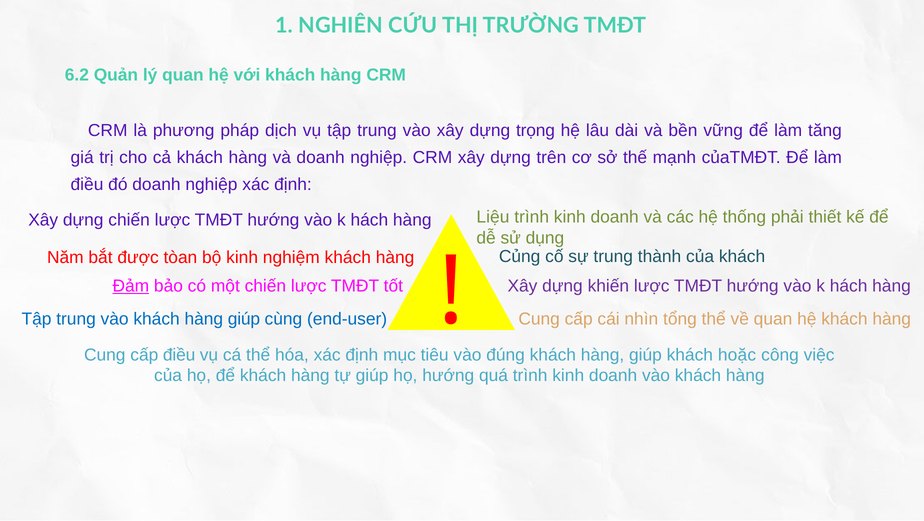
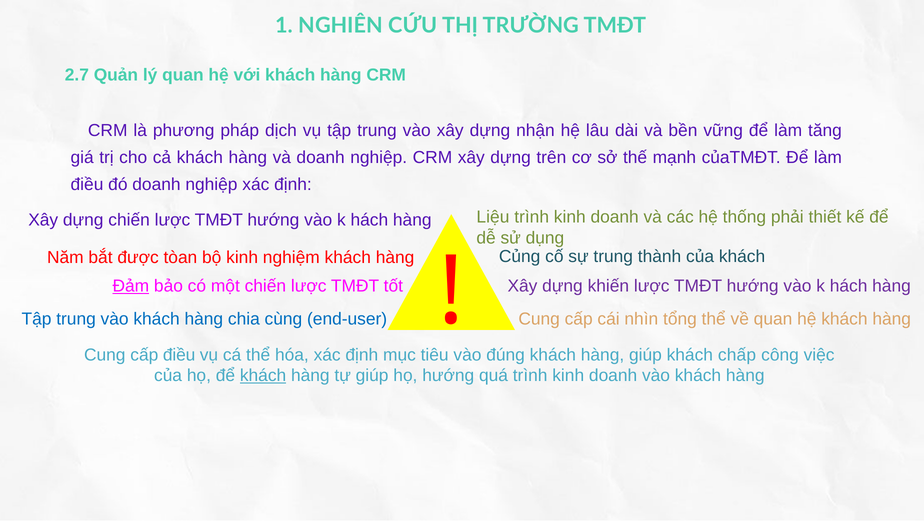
6.2: 6.2 -> 2.7
trọng: trọng -> nhận
vào khách hàng giúp: giúp -> chia
hoặc: hoặc -> chấp
khách at (263, 376) underline: none -> present
